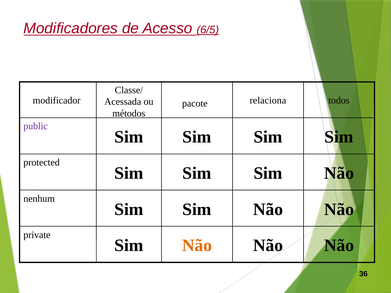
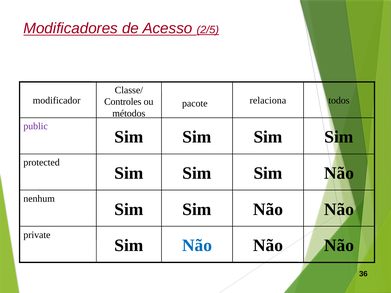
6/5: 6/5 -> 2/5
Acessada: Acessada -> Controles
Não at (197, 246) colour: orange -> blue
